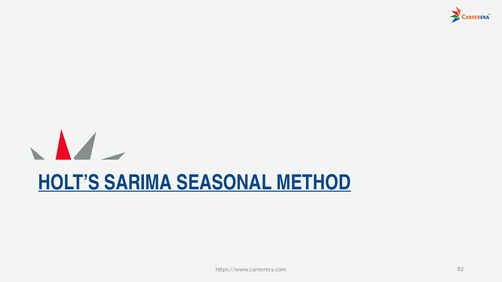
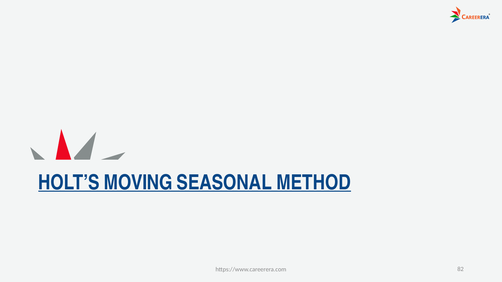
SARIMA: SARIMA -> MOVING
